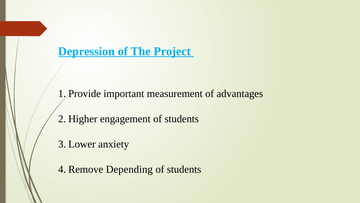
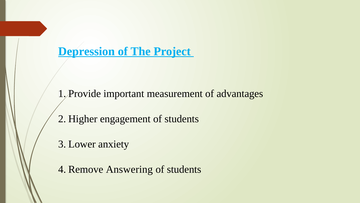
Depending: Depending -> Answering
